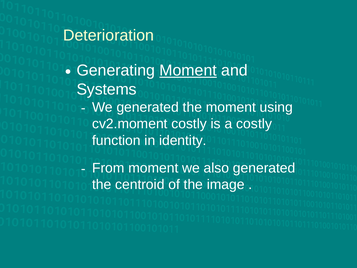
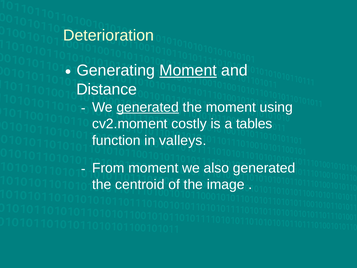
Systems: Systems -> Distance
generated at (148, 107) underline: none -> present
a costly: costly -> tables
identity: identity -> valleys
